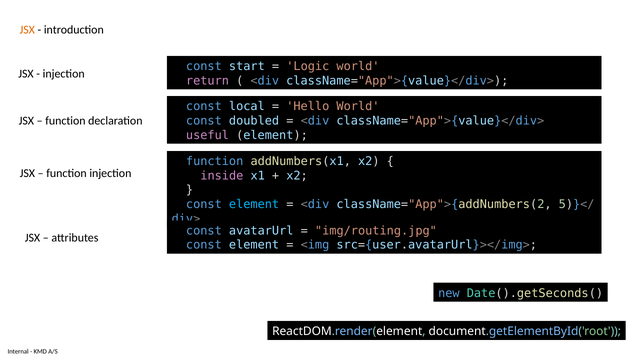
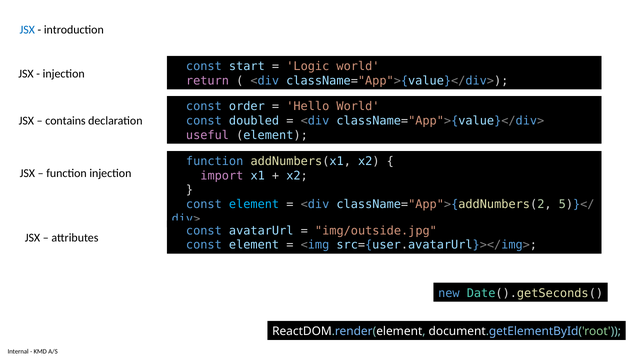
JSX at (27, 30) colour: orange -> blue
local: local -> order
function at (65, 121): function -> contains
inside: inside -> import
img/routing.jpg: img/routing.jpg -> img/outside.jpg
